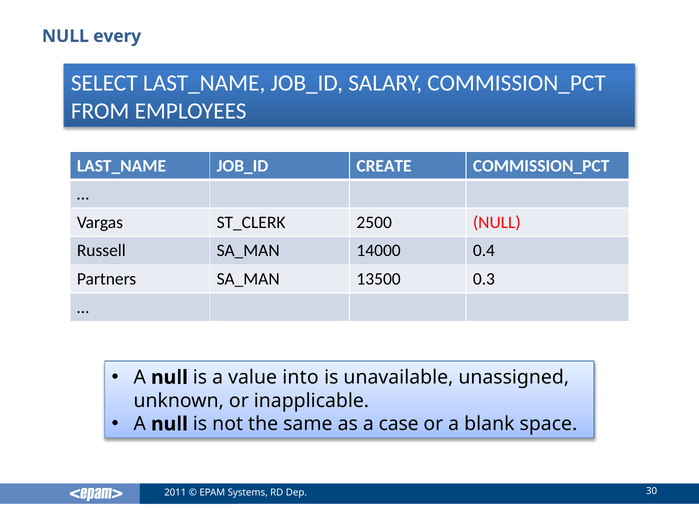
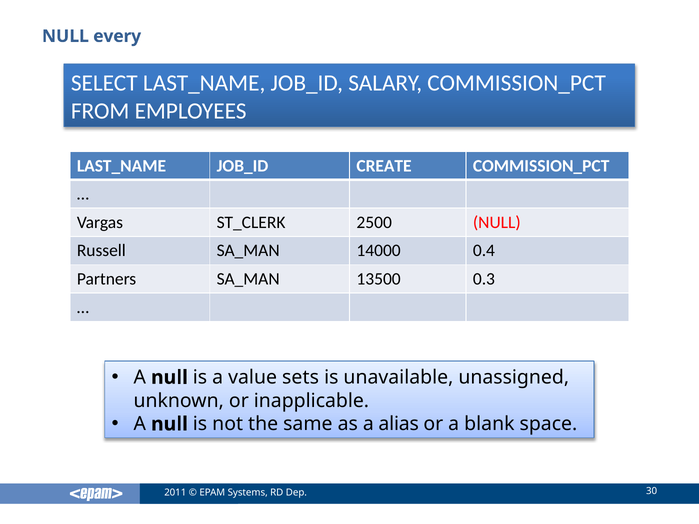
into: into -> sets
case: case -> alias
